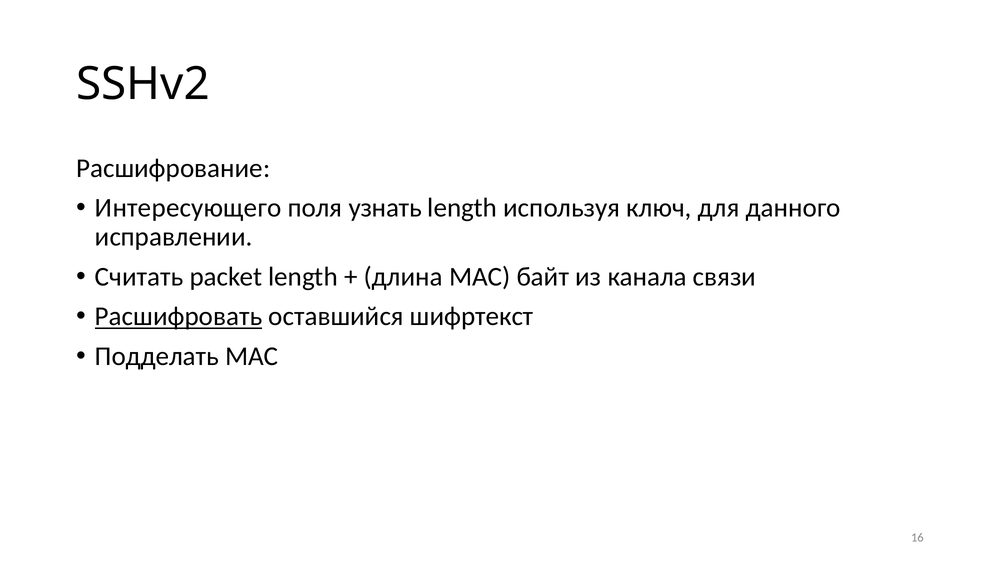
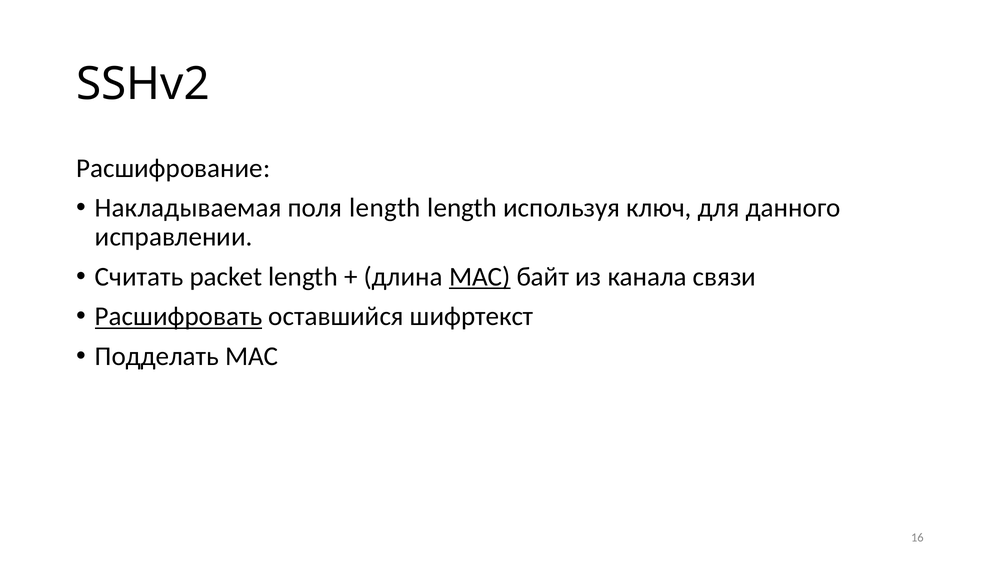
Интересующего: Интересующего -> Накладываемая
поля узнать: узнать -> length
MAC at (480, 276) underline: none -> present
